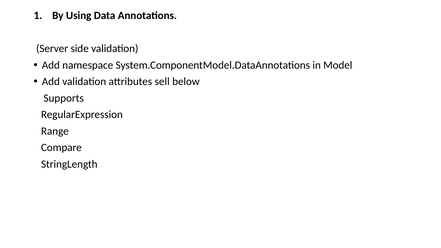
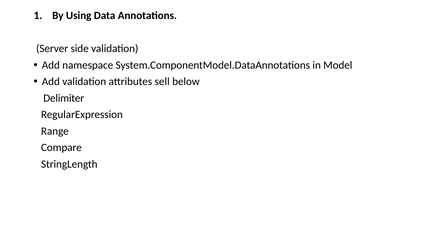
Supports: Supports -> Delimiter
